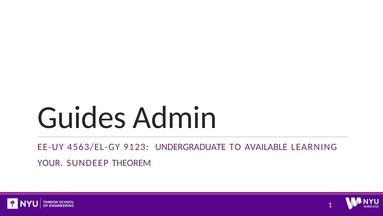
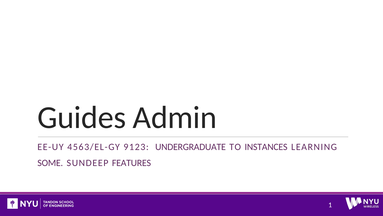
AVAILABLE: AVAILABLE -> INSTANCES
YOUR: YOUR -> SOME
THEOREM: THEOREM -> FEATURES
